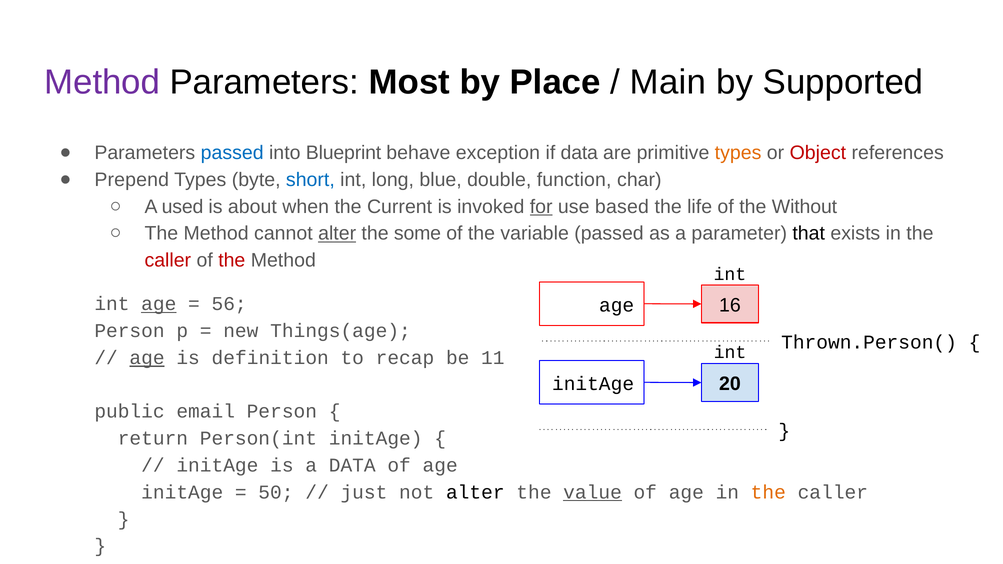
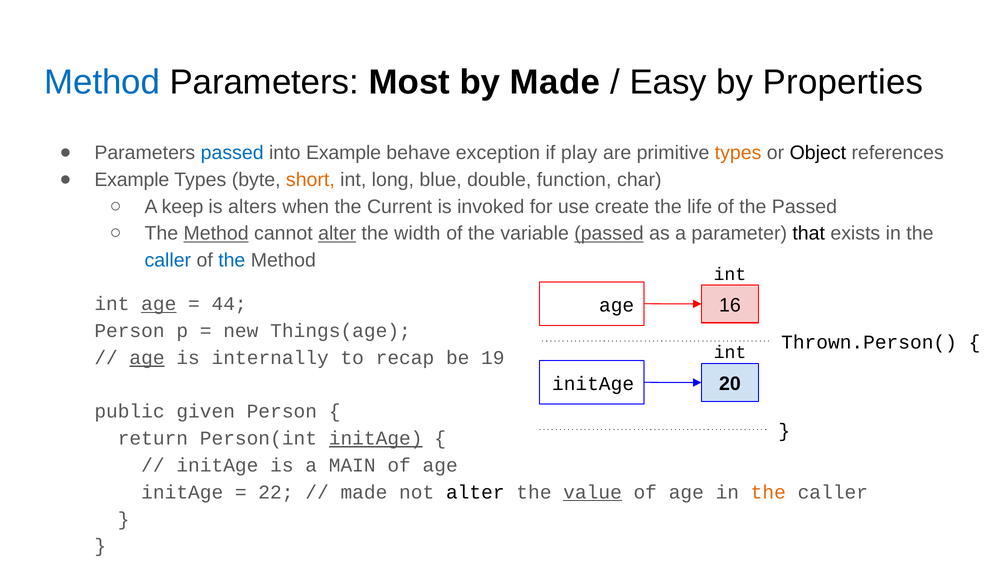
Method at (102, 82) colour: purple -> blue
by Place: Place -> Made
Main: Main -> Easy
Supported: Supported -> Properties
into Blueprint: Blueprint -> Example
if data: data -> play
Object colour: red -> black
Prepend at (132, 180): Prepend -> Example
short colour: blue -> orange
used: used -> keep
about: about -> alters
for underline: present -> none
based: based -> create
the Without: Without -> Passed
Method at (216, 234) underline: none -> present
some: some -> width
passed at (609, 234) underline: none -> present
caller at (168, 261) colour: red -> blue
the at (232, 261) colour: red -> blue
56: 56 -> 44
definition: definition -> internally
11: 11 -> 19
email: email -> given
initAge at (376, 439) underline: none -> present
a DATA: DATA -> MAIN
50: 50 -> 22
just at (364, 492): just -> made
